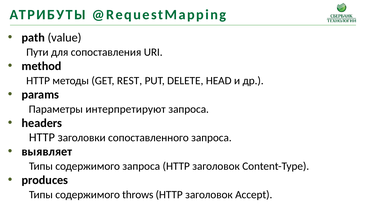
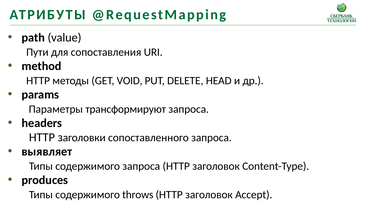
REST: REST -> VOID
интерпретируют: интерпретируют -> трансформируют
